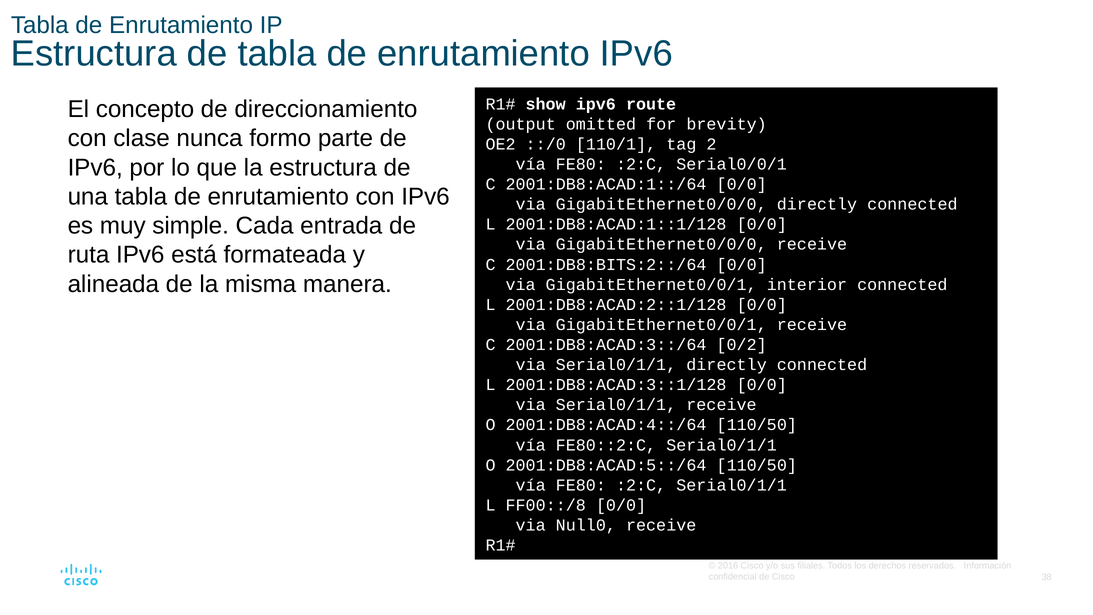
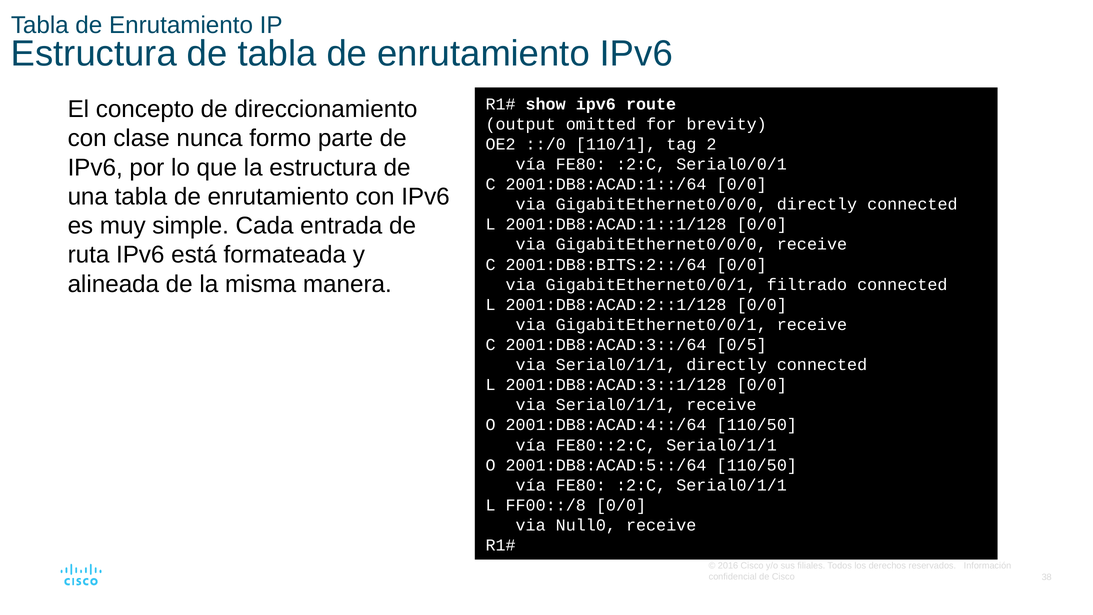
interior: interior -> filtrado
0/2: 0/2 -> 0/5
